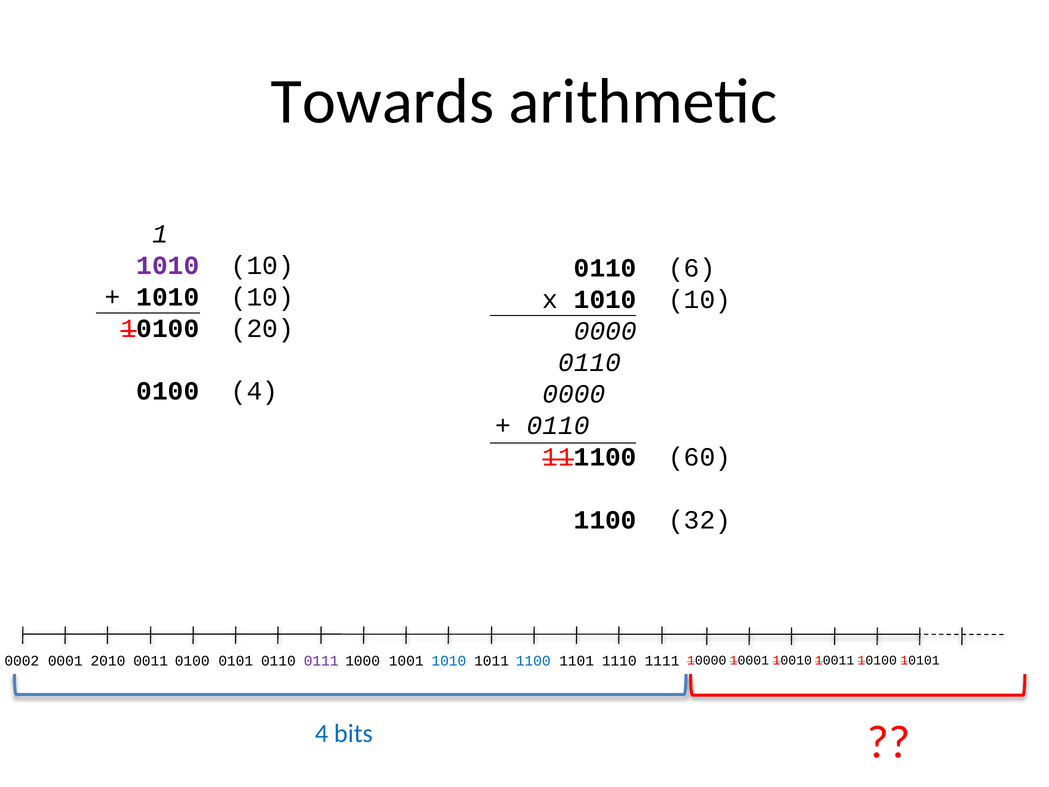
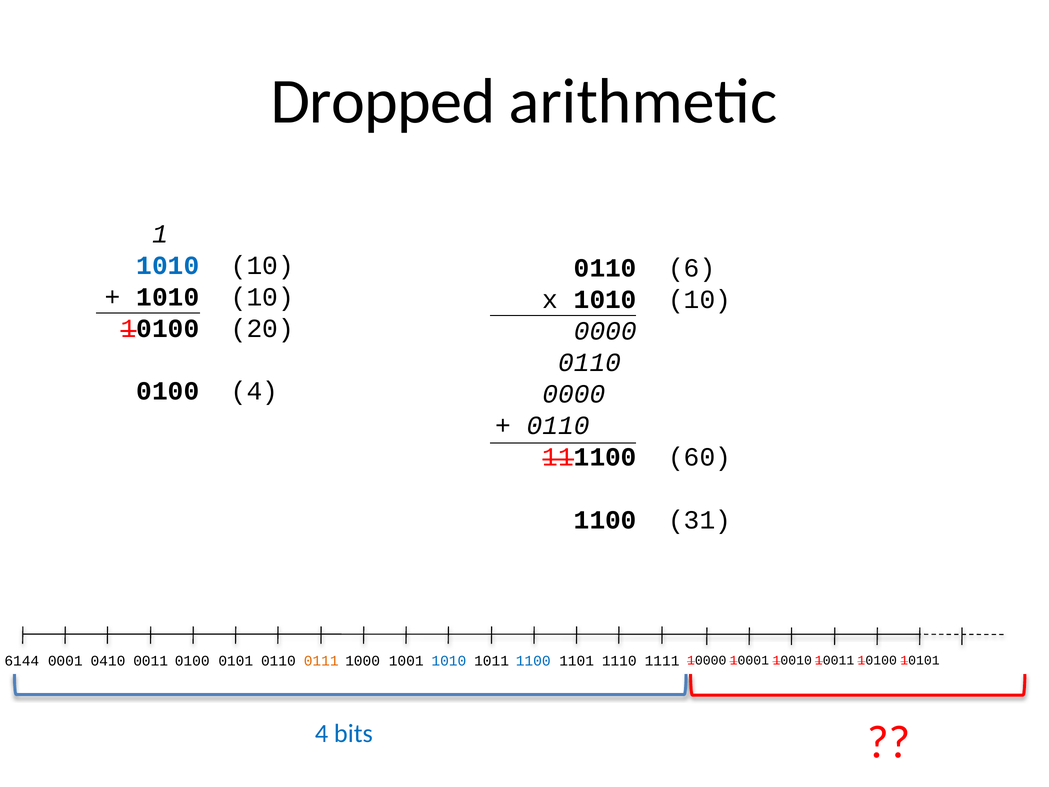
Towards: Towards -> Dropped
1010 at (168, 265) colour: purple -> blue
32: 32 -> 31
0002: 0002 -> 6144
2010: 2010 -> 0410
0111 colour: purple -> orange
